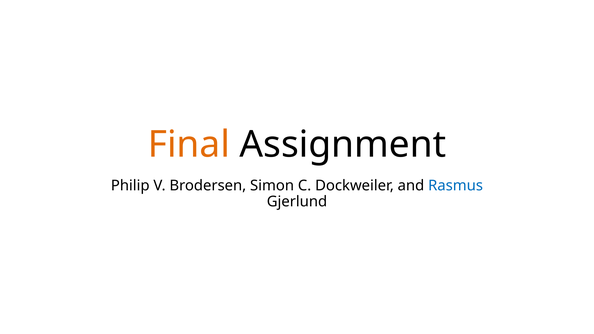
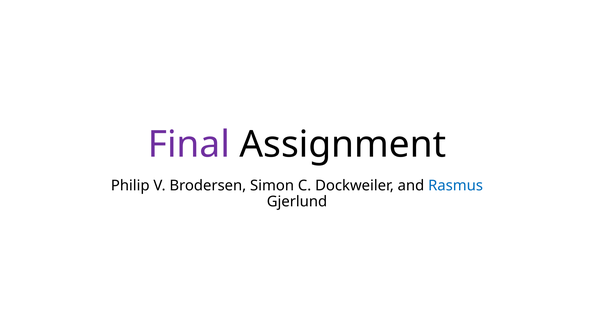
Final colour: orange -> purple
